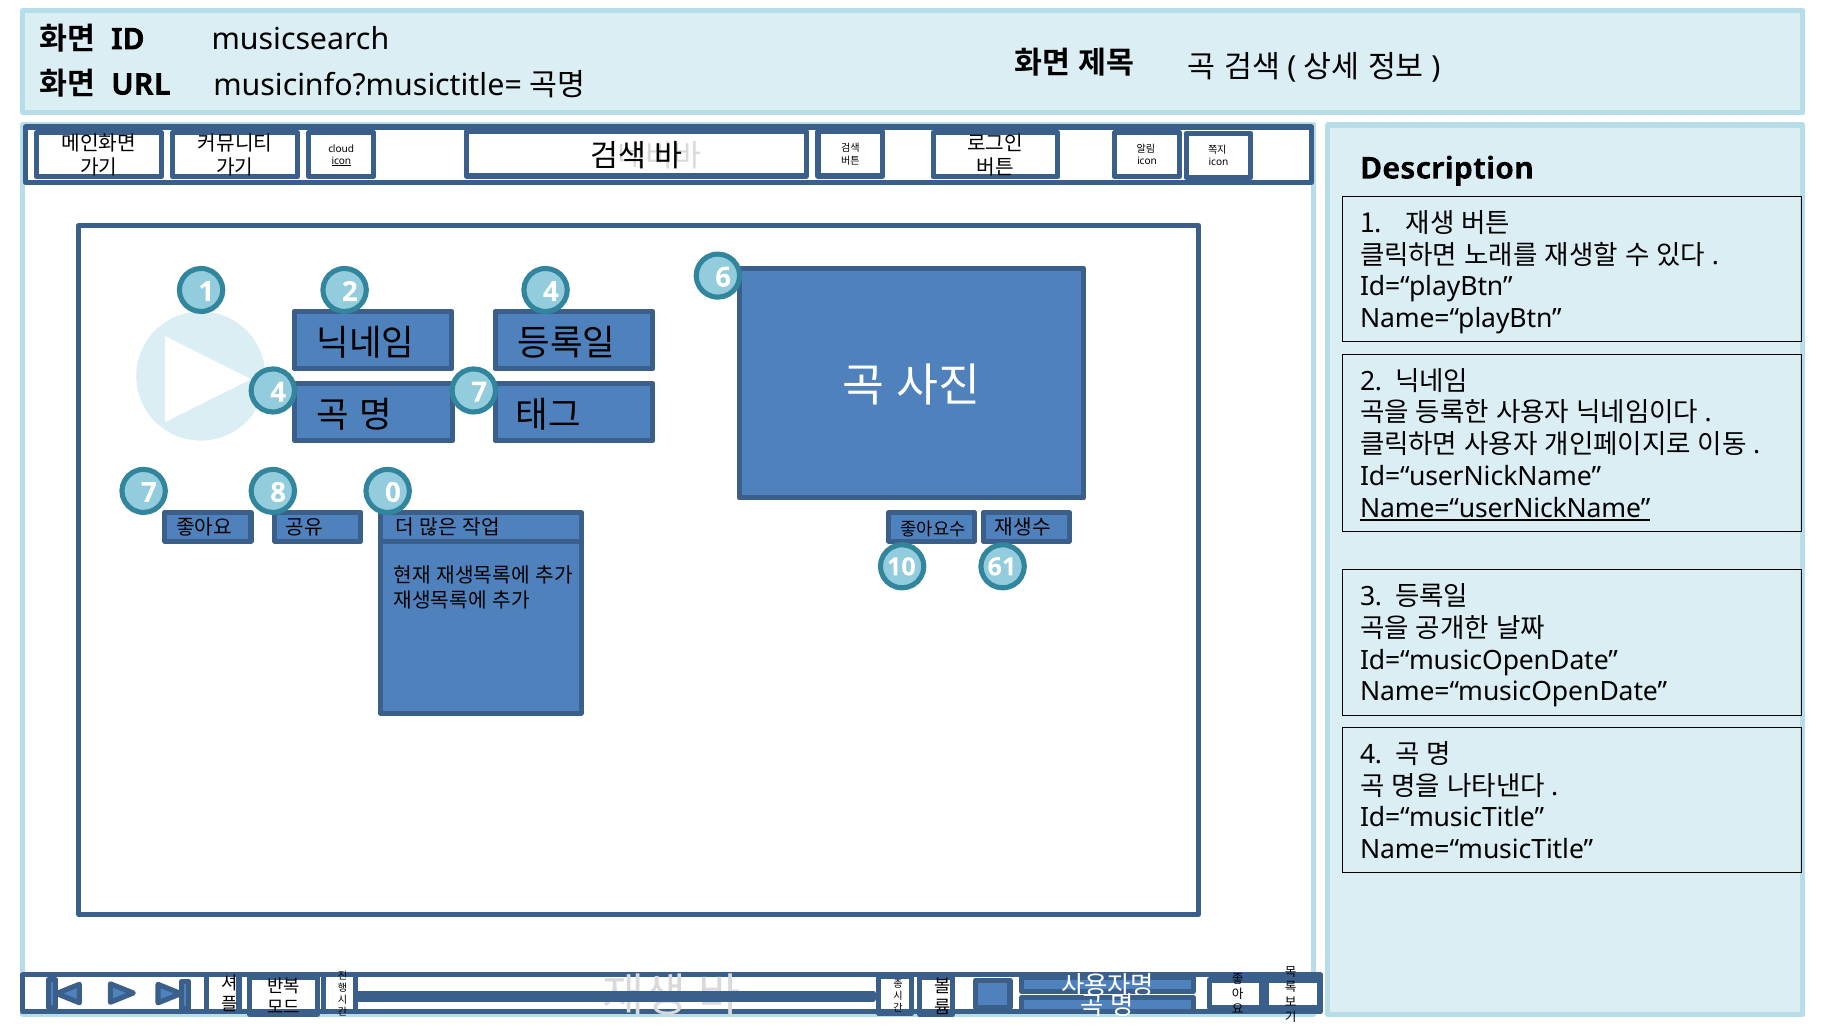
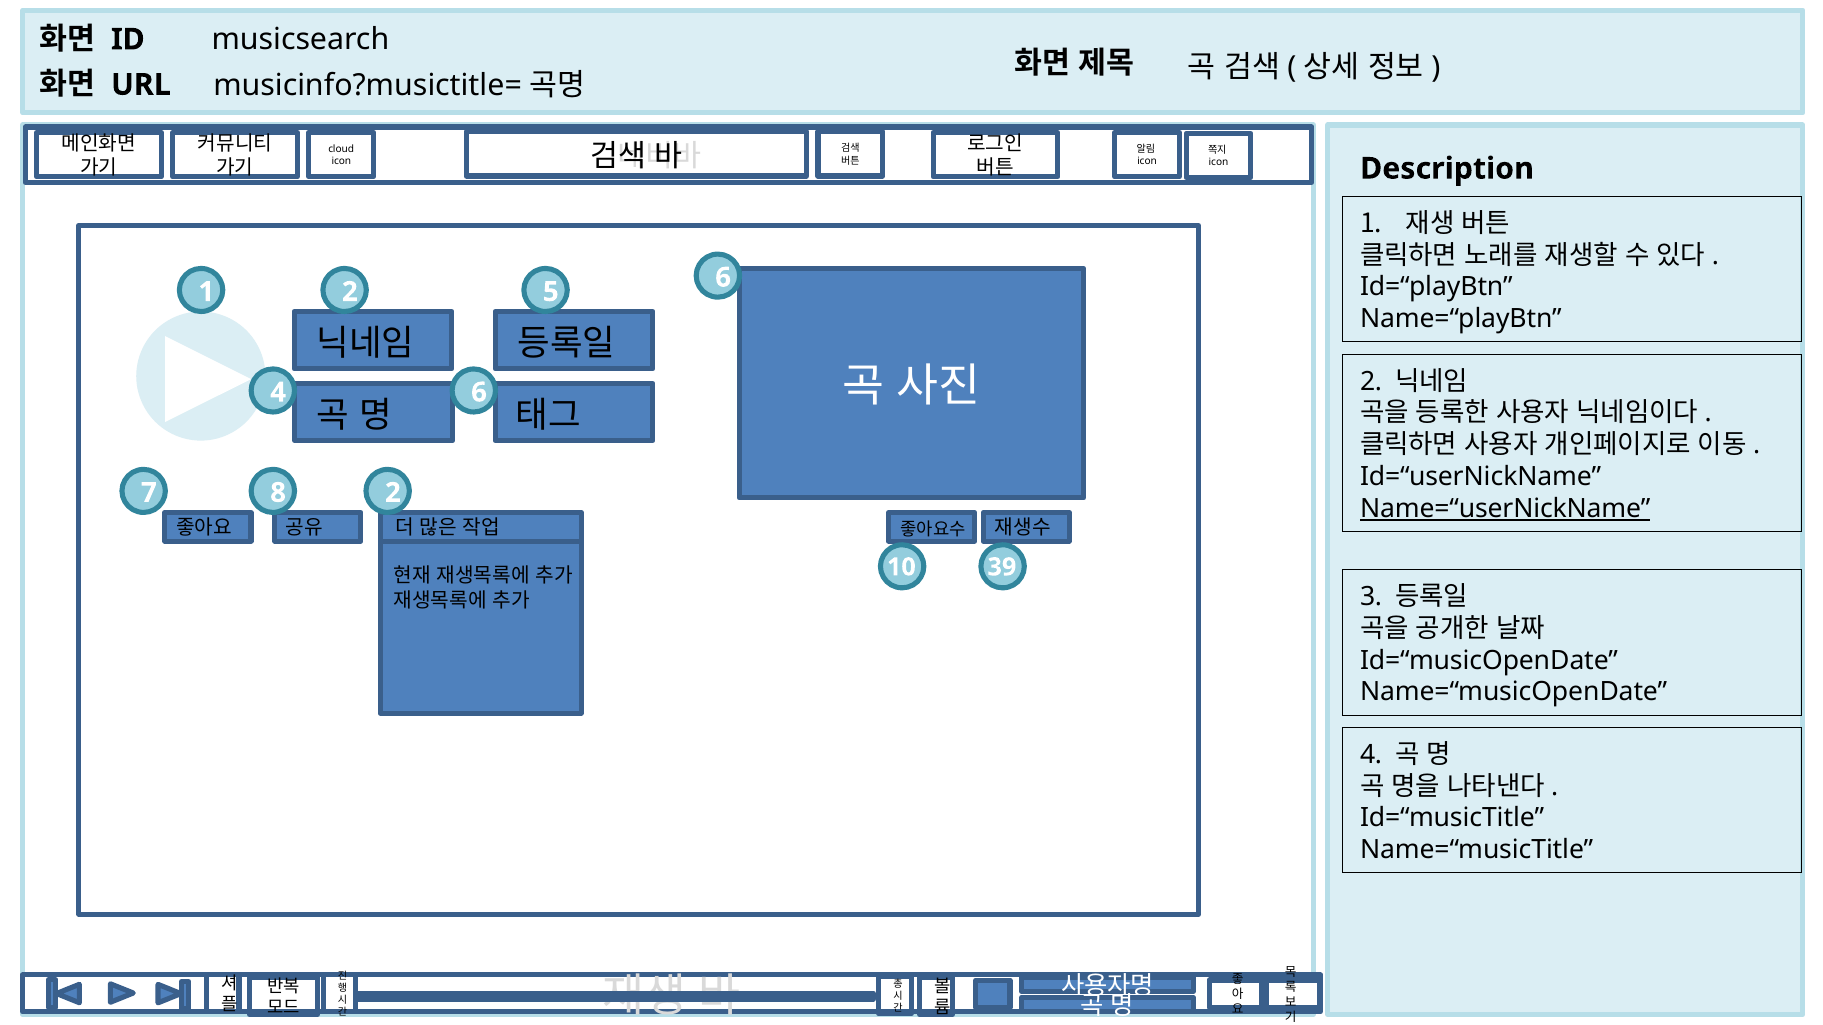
icon at (341, 161) underline: present -> none
2 4: 4 -> 5
4 7: 7 -> 6
8 0: 0 -> 2
61: 61 -> 39
